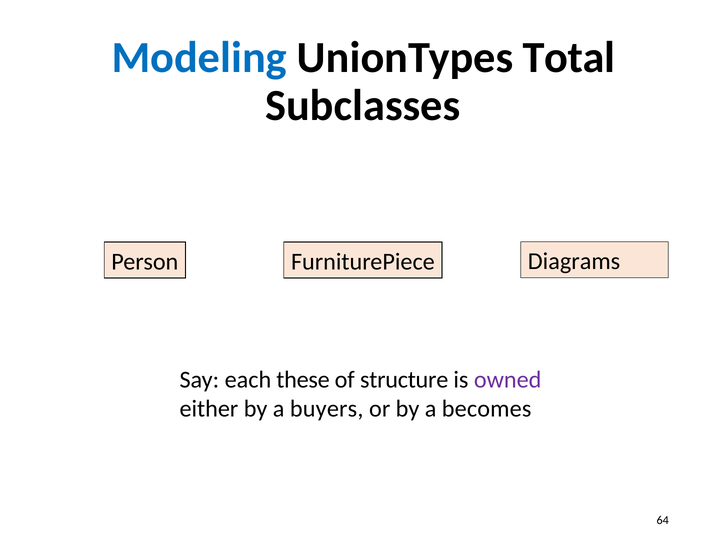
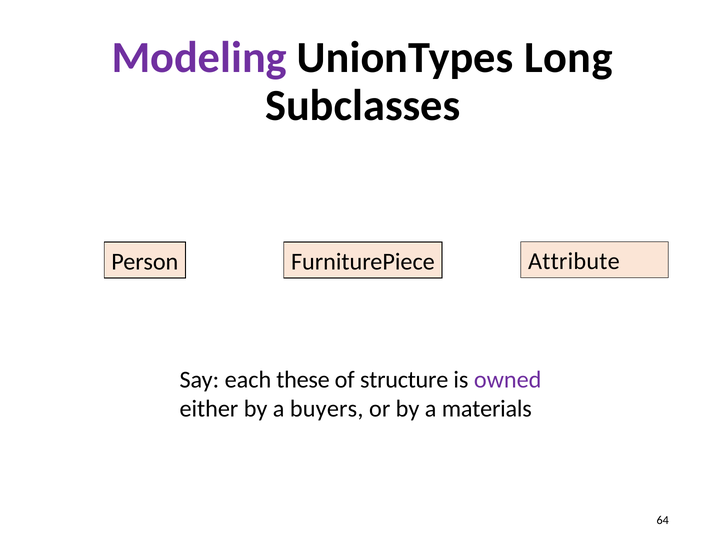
Modeling colour: blue -> purple
Total: Total -> Long
Diagrams: Diagrams -> Attribute
becomes: becomes -> materials
